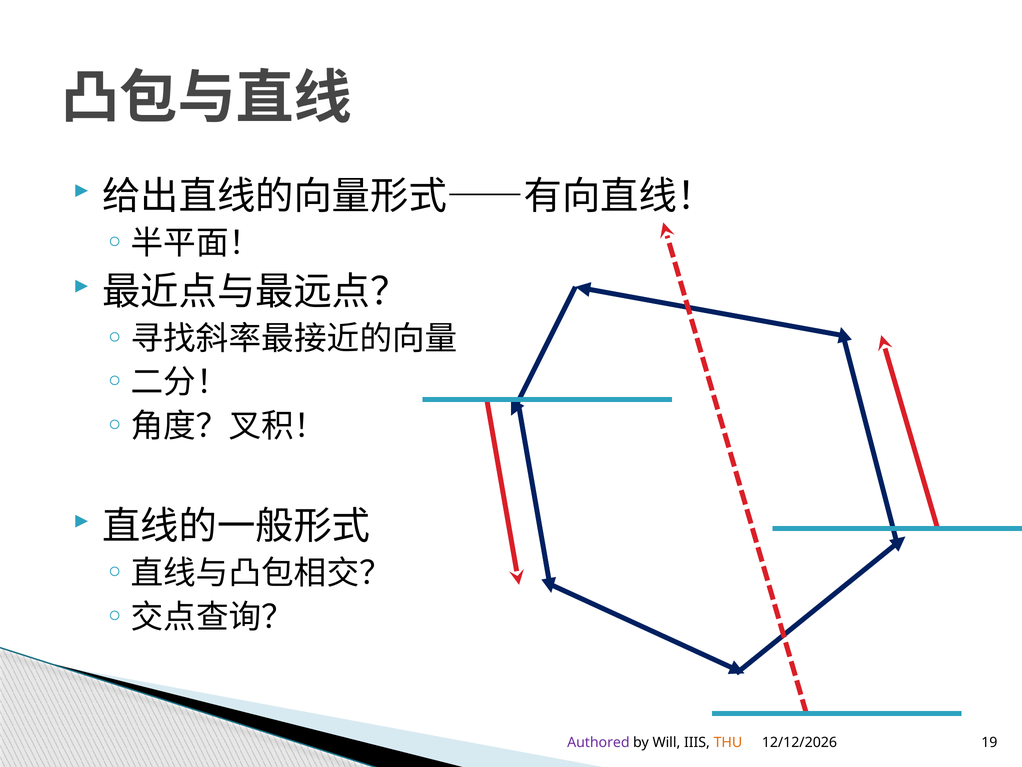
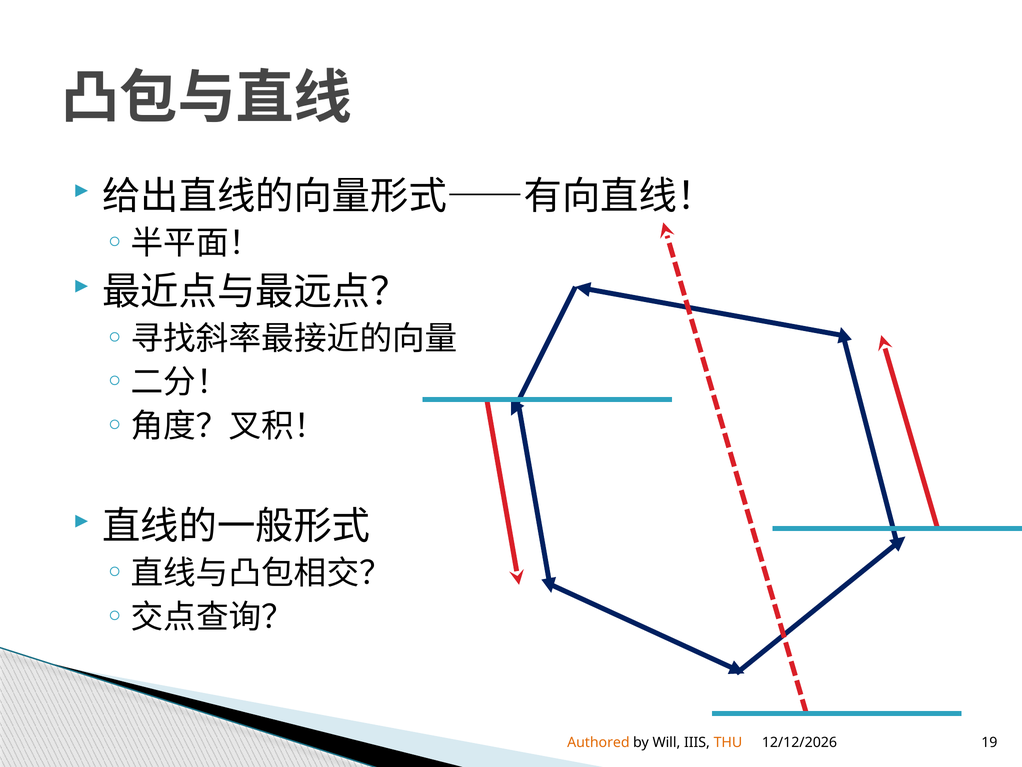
Authored colour: purple -> orange
